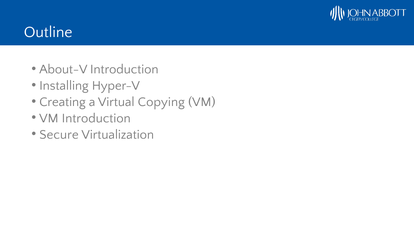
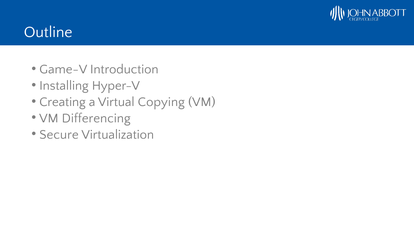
About-V: About-V -> Game-V
VM Introduction: Introduction -> Differencing
